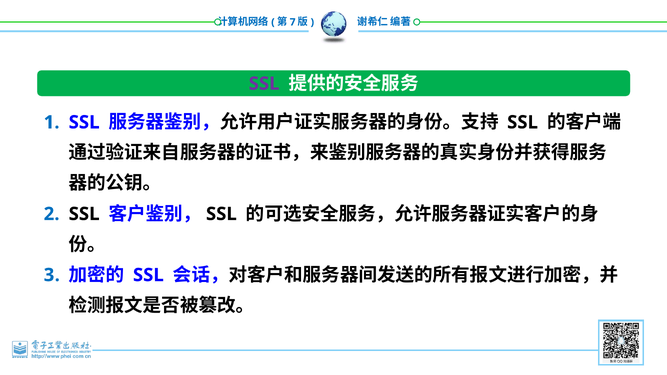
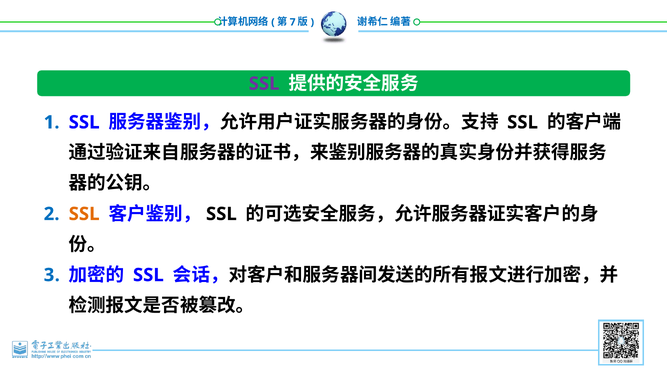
SSL at (84, 214) colour: black -> orange
